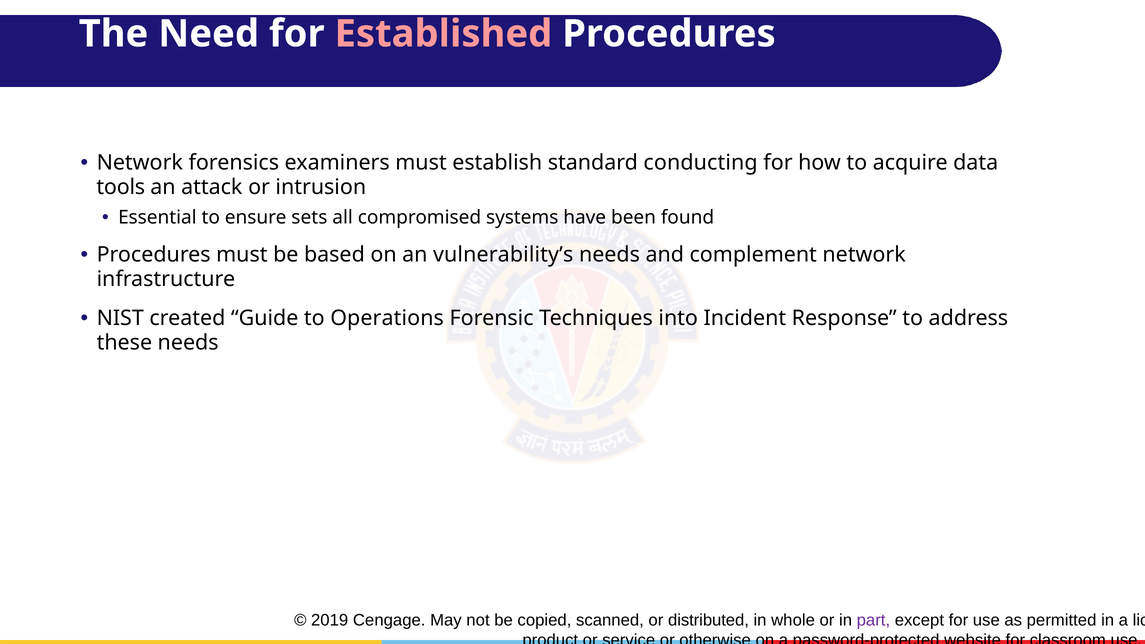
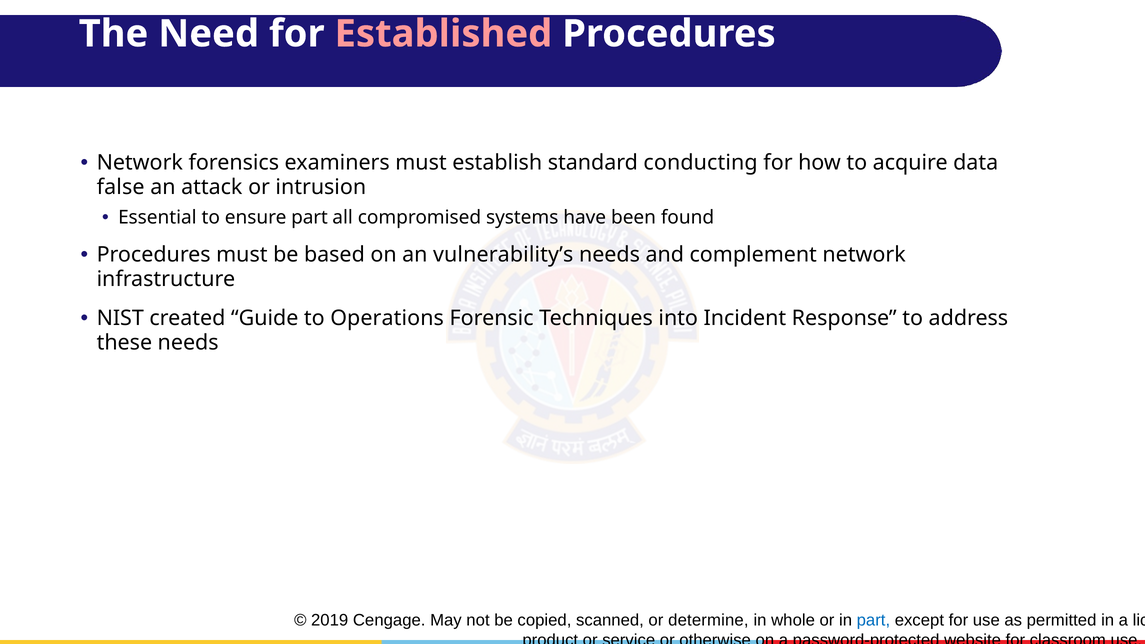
tools: tools -> false
ensure sets: sets -> part
or distributed: distributed -> determine
part at (873, 620) colour: purple -> blue
